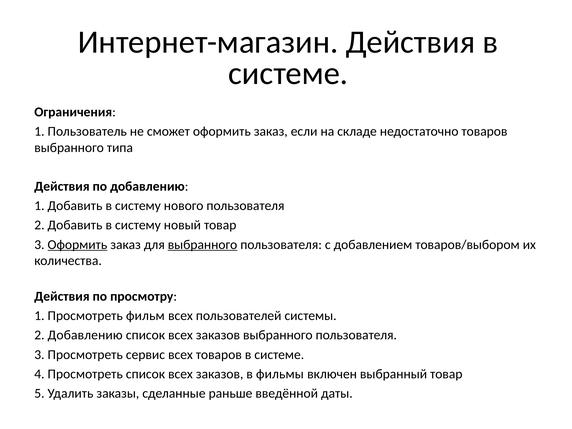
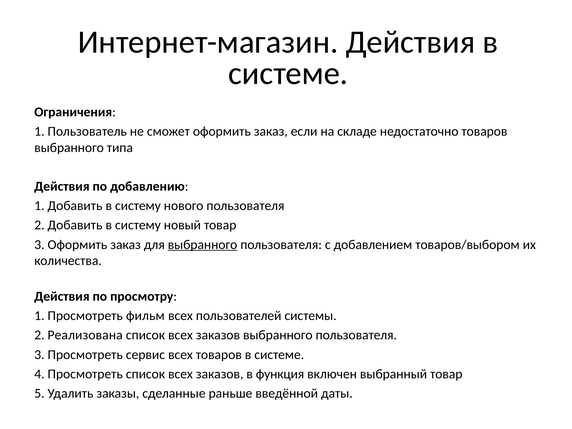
Оформить at (77, 245) underline: present -> none
2 Добавлению: Добавлению -> Реализована
фильмы: фильмы -> функция
